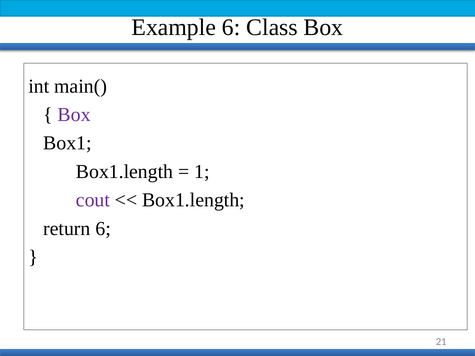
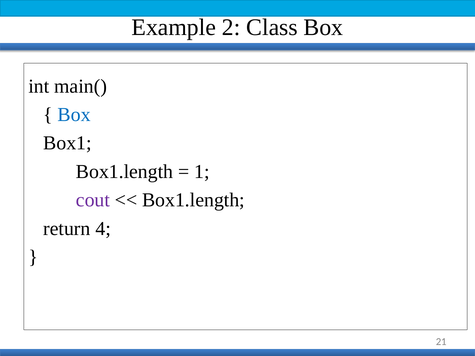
Example 6: 6 -> 2
Box at (74, 115) colour: purple -> blue
return 6: 6 -> 4
